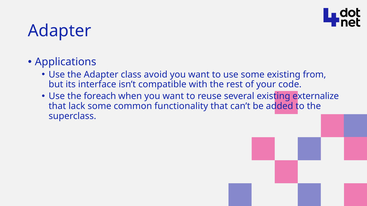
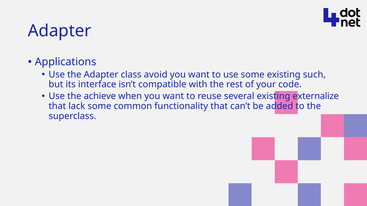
from: from -> such
foreach: foreach -> achieve
